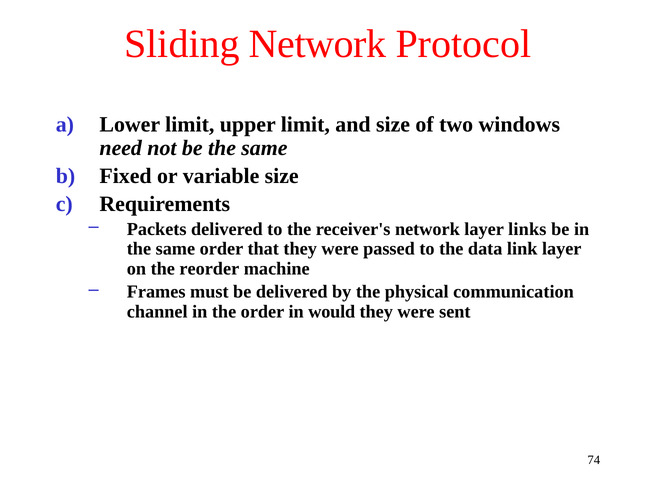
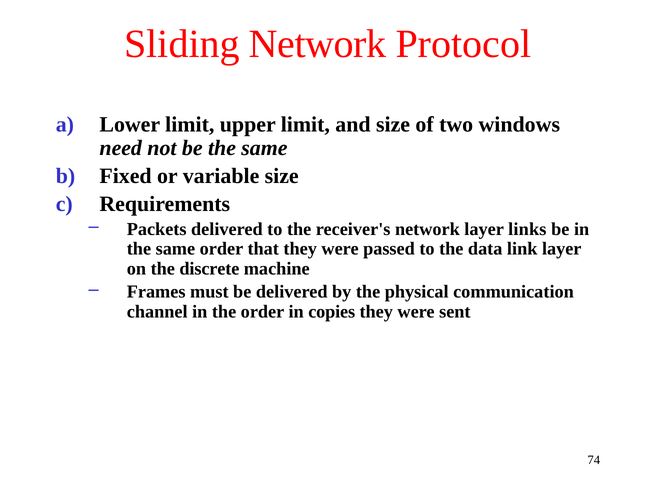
reorder: reorder -> discrete
would: would -> copies
